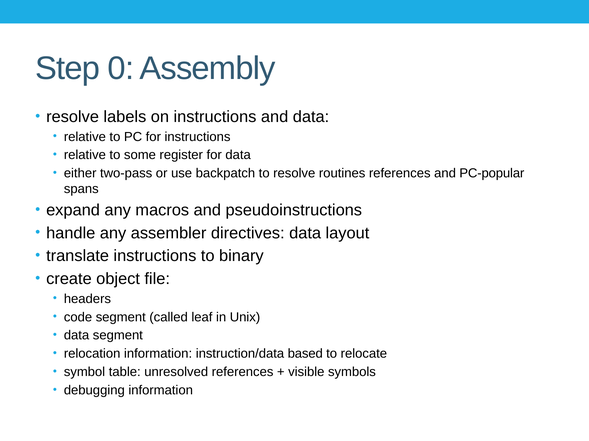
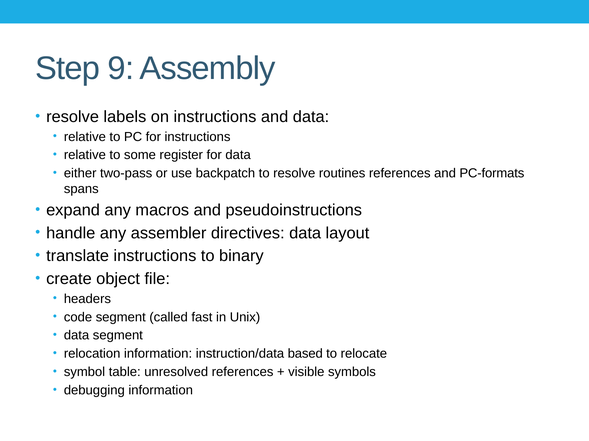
0: 0 -> 9
PC-popular: PC-popular -> PC-formats
leaf: leaf -> fast
